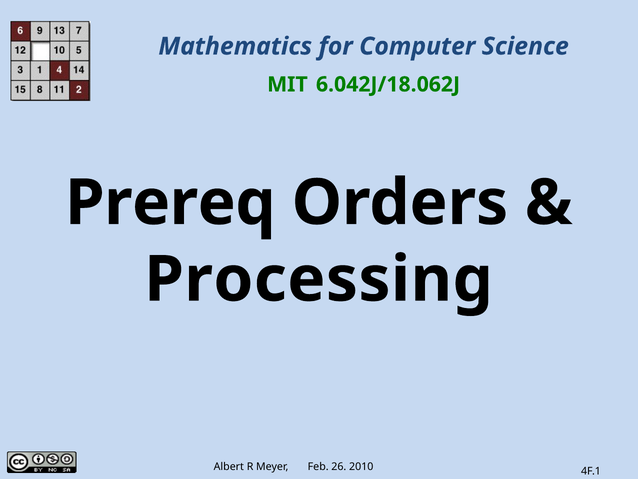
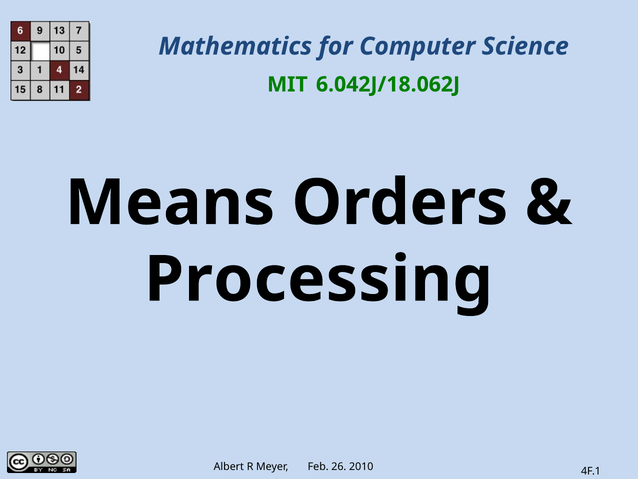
Prereq: Prereq -> Means
